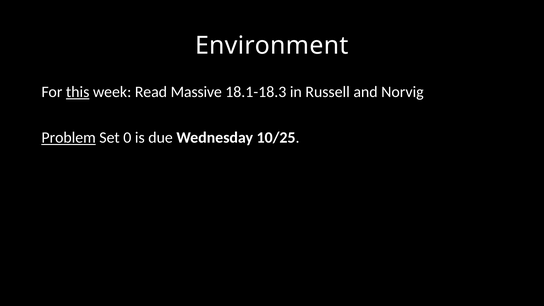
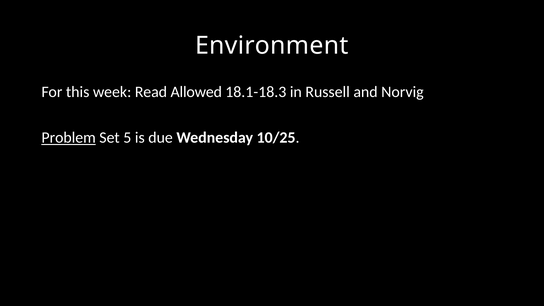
this underline: present -> none
Massive: Massive -> Allowed
0: 0 -> 5
